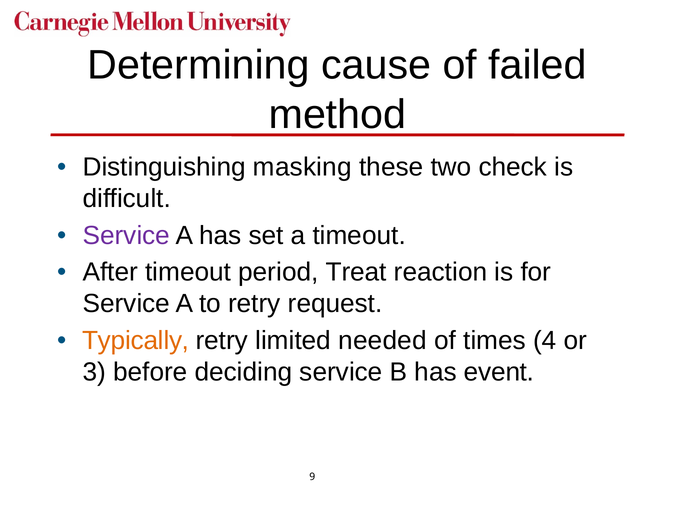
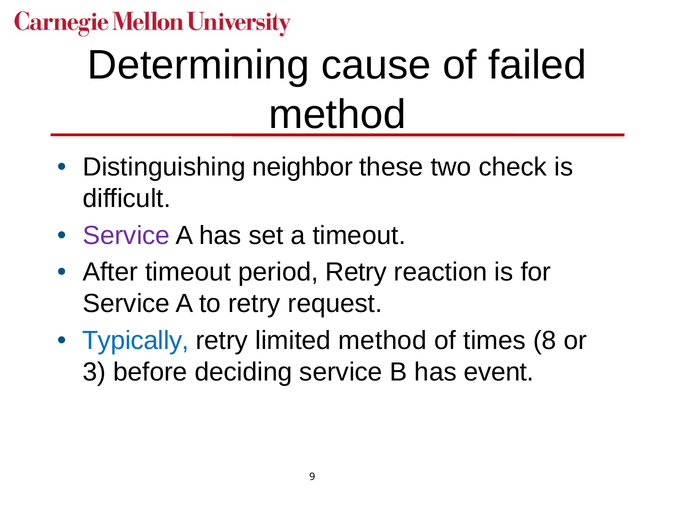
masking: masking -> neighbor
period Treat: Treat -> Retry
Typically colour: orange -> blue
limited needed: needed -> method
4: 4 -> 8
